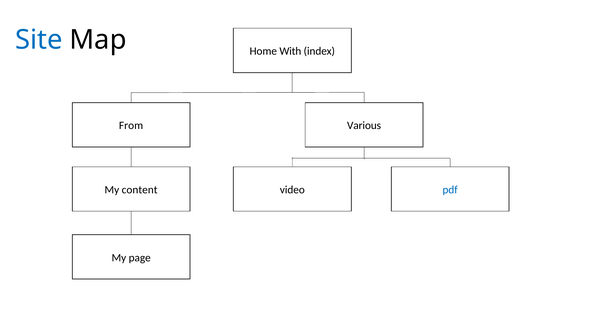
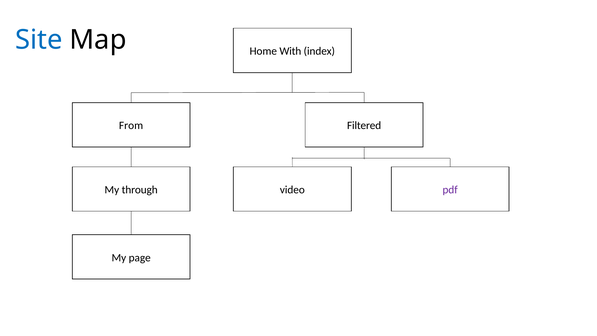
Various: Various -> Filtered
content: content -> through
pdf colour: blue -> purple
